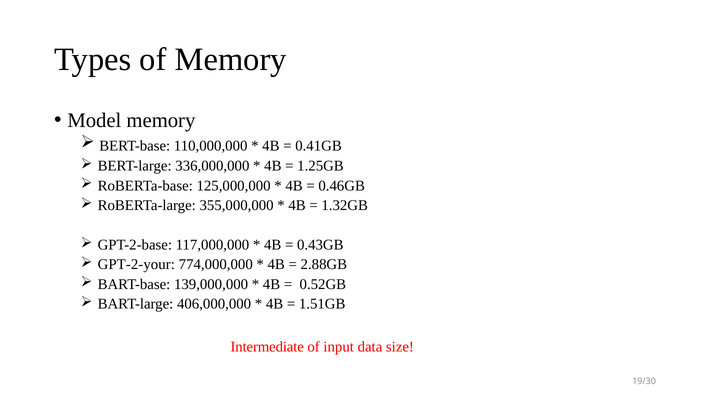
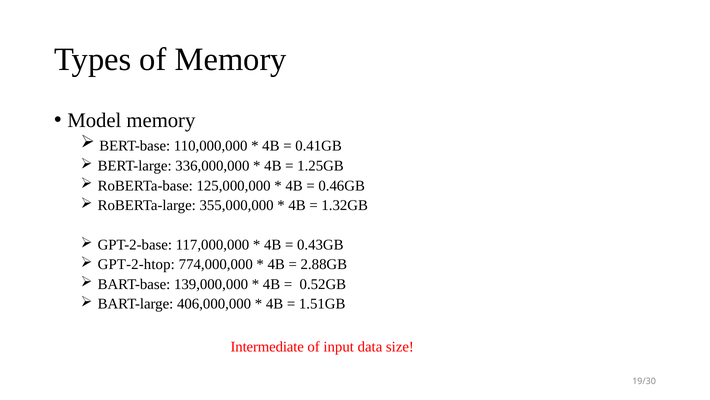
GPT-2-your: GPT-2-your -> GPT-2-htop
